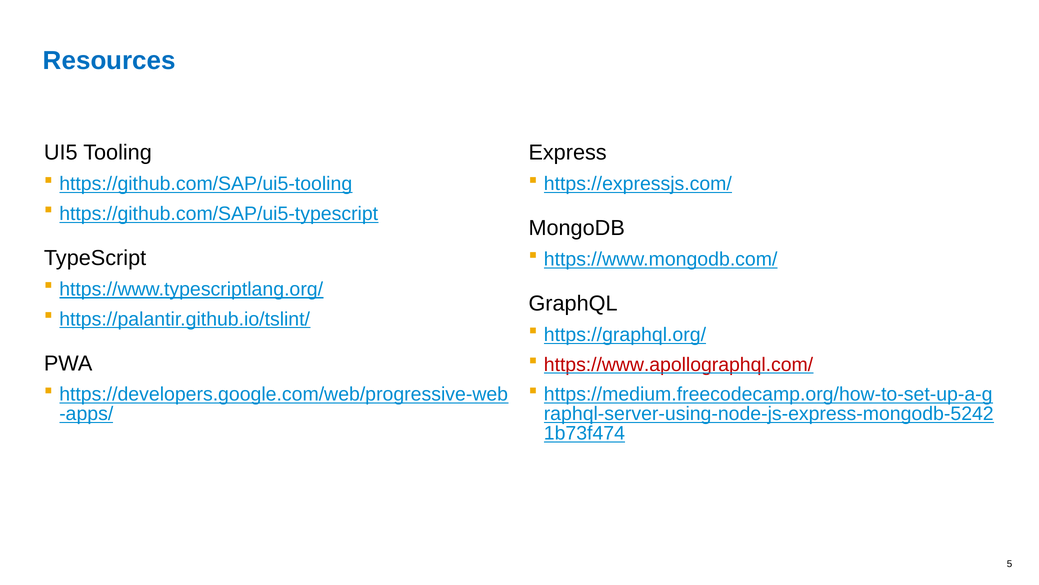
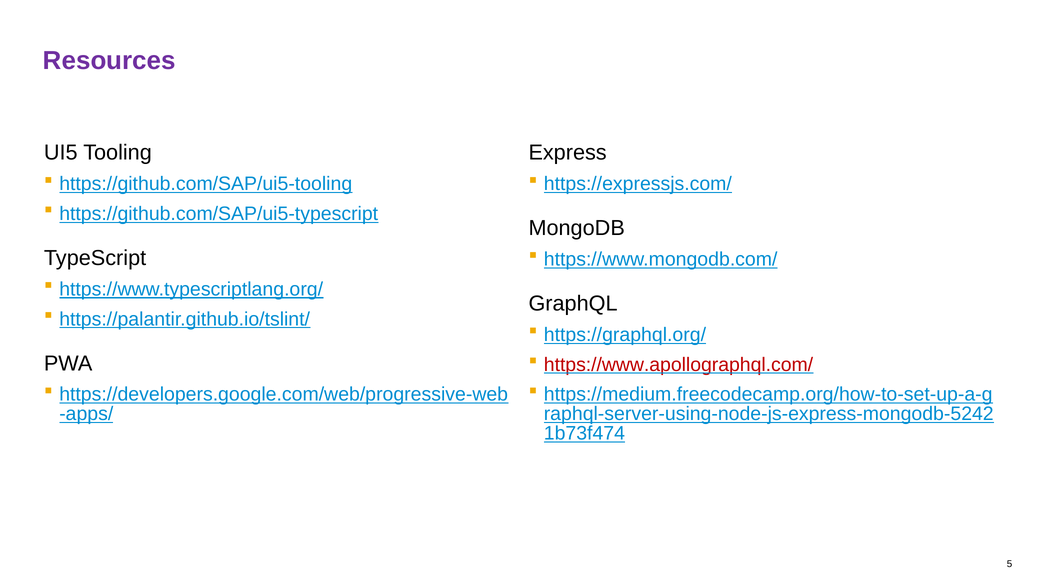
Resources colour: blue -> purple
